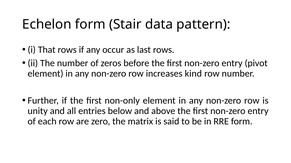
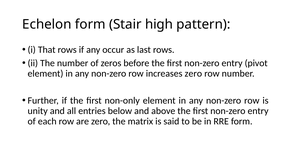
data: data -> high
increases kind: kind -> zero
